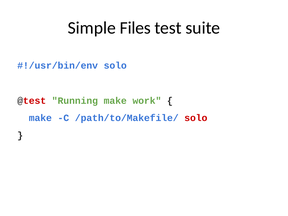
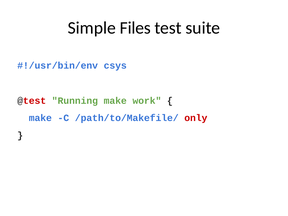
solo at (115, 65): solo -> csys
/path/to/Makefile/ solo: solo -> only
